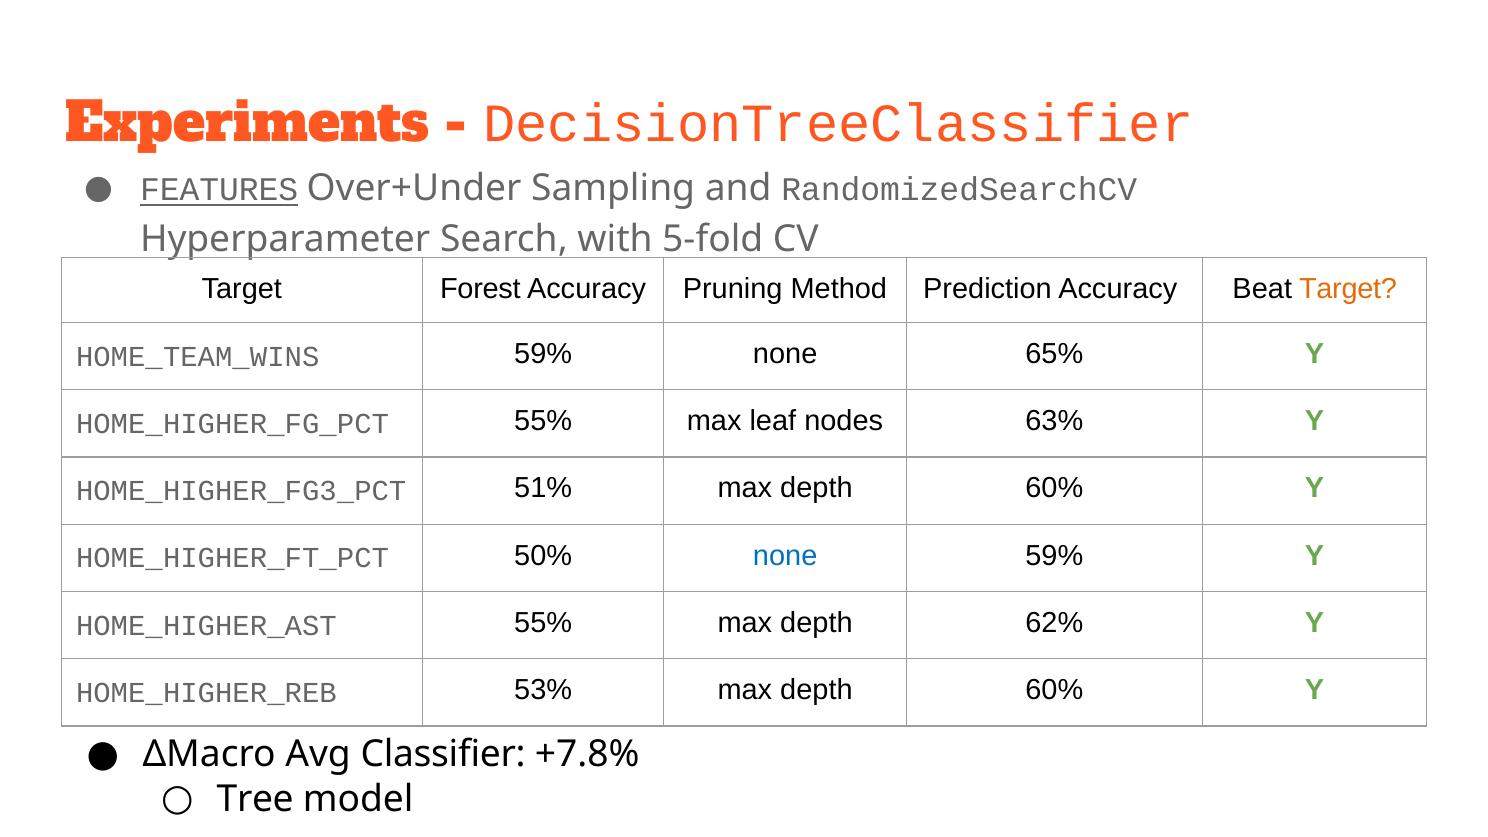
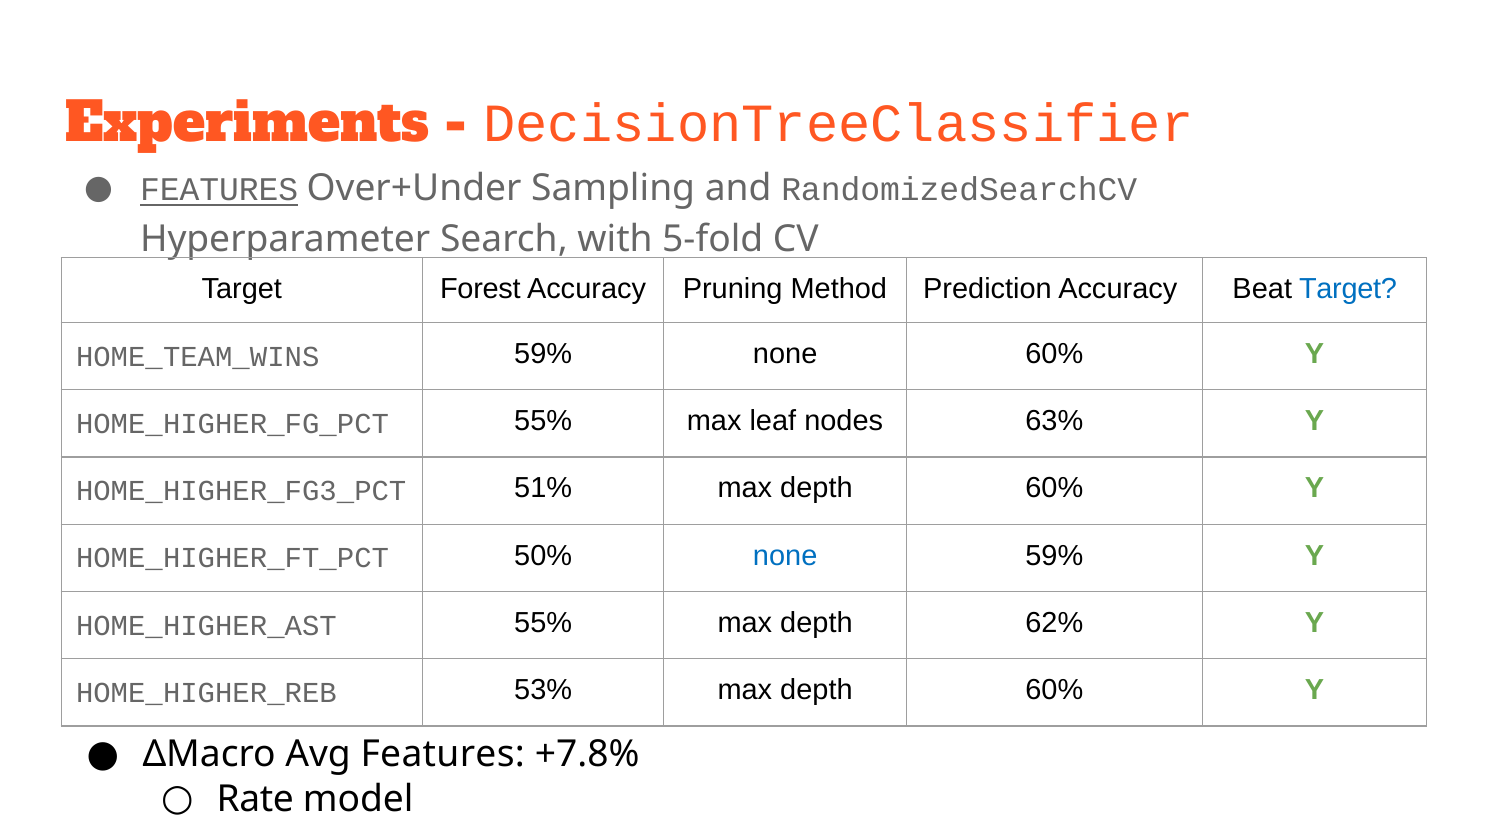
Target at (1348, 289) colour: orange -> blue
none 65%: 65% -> 60%
Avg Classifier: Classifier -> Features
Tree: Tree -> Rate
